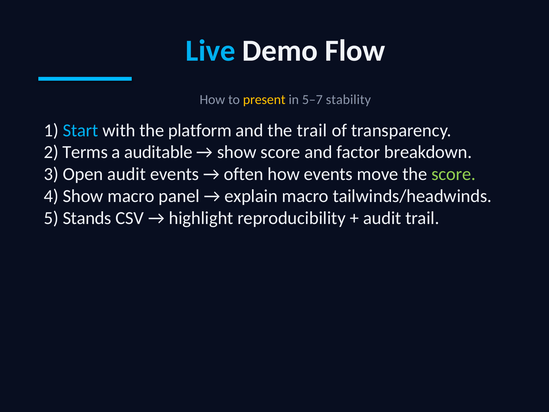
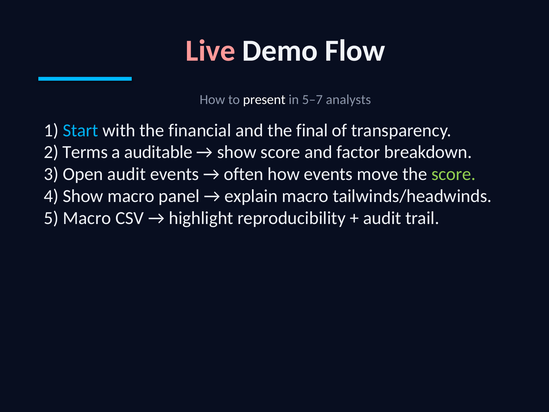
Live colour: light blue -> pink
present colour: yellow -> white
stability: stability -> analysts
platform: platform -> financial
the trail: trail -> final
5 Stands: Stands -> Macro
